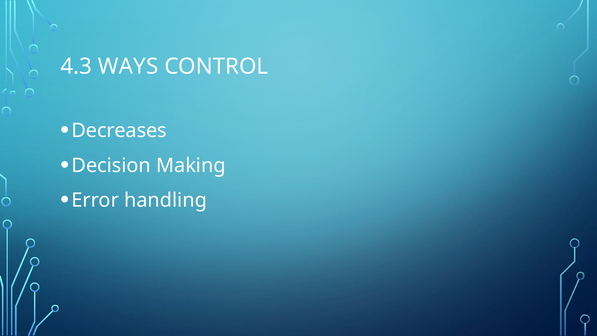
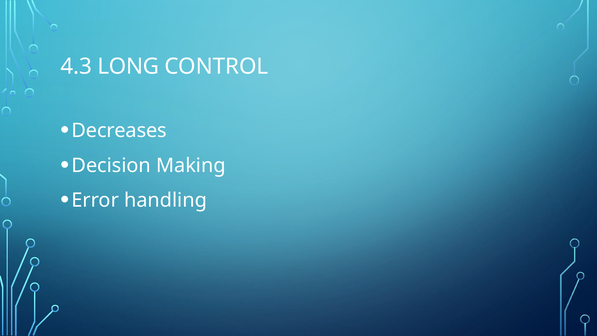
WAYS: WAYS -> LONG
